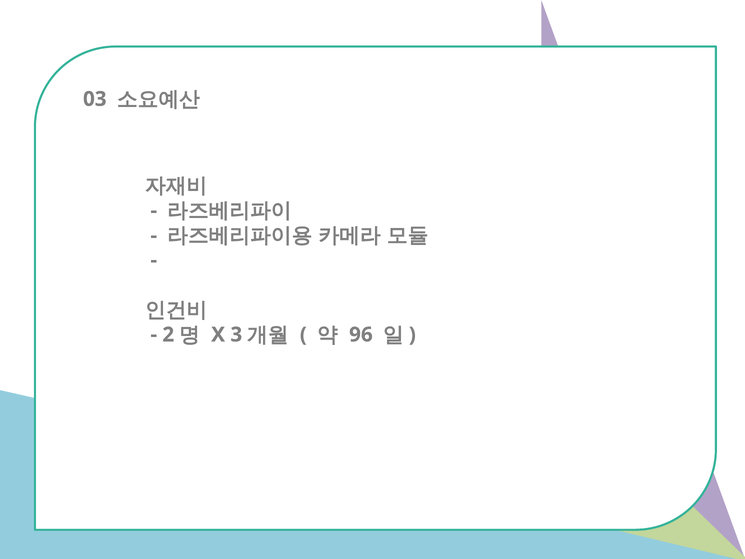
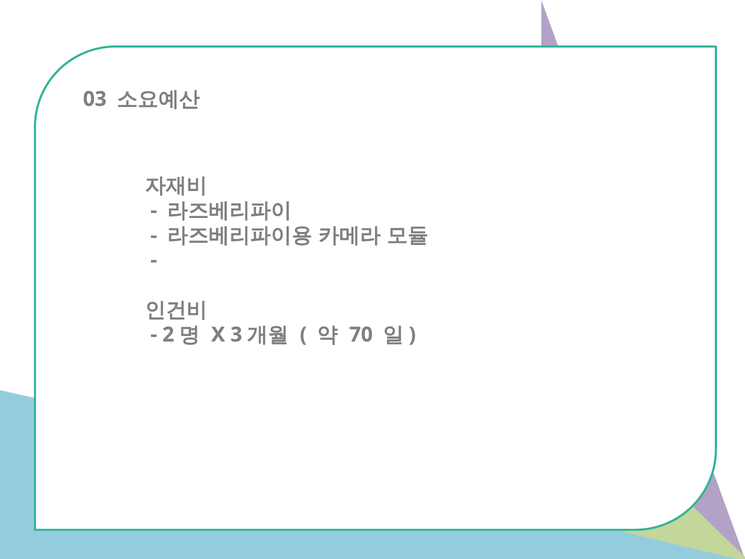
96: 96 -> 70
